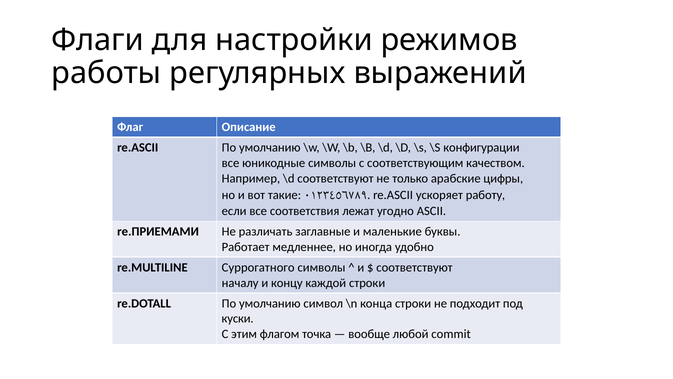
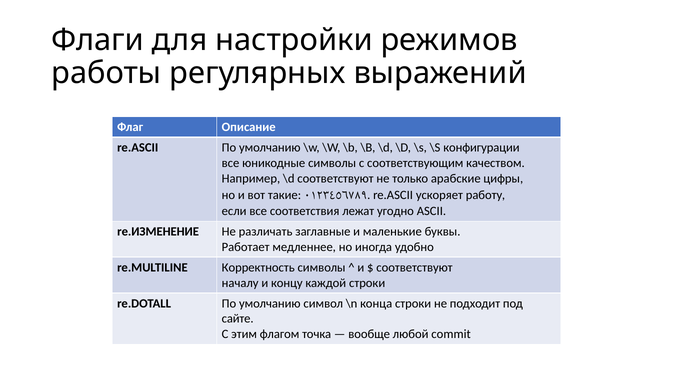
re.ПРИЕМАМИ: re.ПРИЕМАМИ -> re.ИЗМЕНЕНИЕ
Суррогатного: Суррогатного -> Корректность
куски: куски -> сайте
